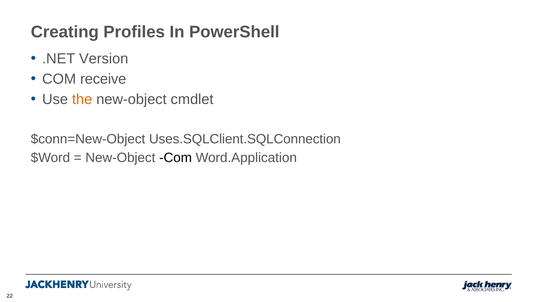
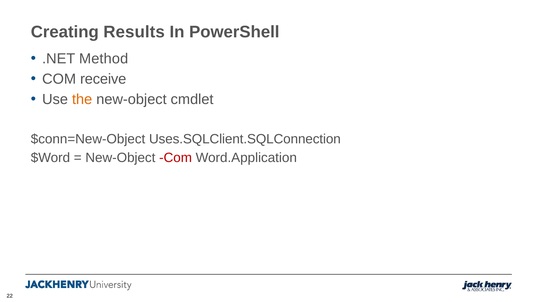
Profiles: Profiles -> Results
Version: Version -> Method
Com at (176, 158) colour: black -> red
